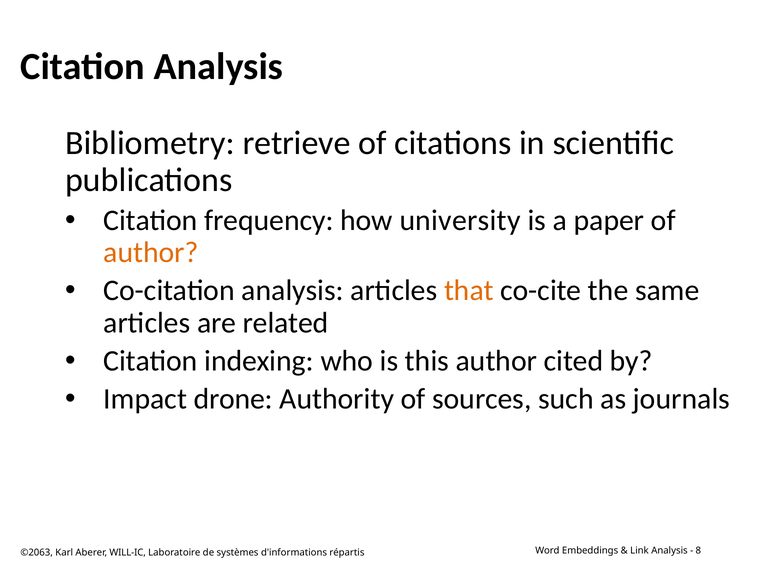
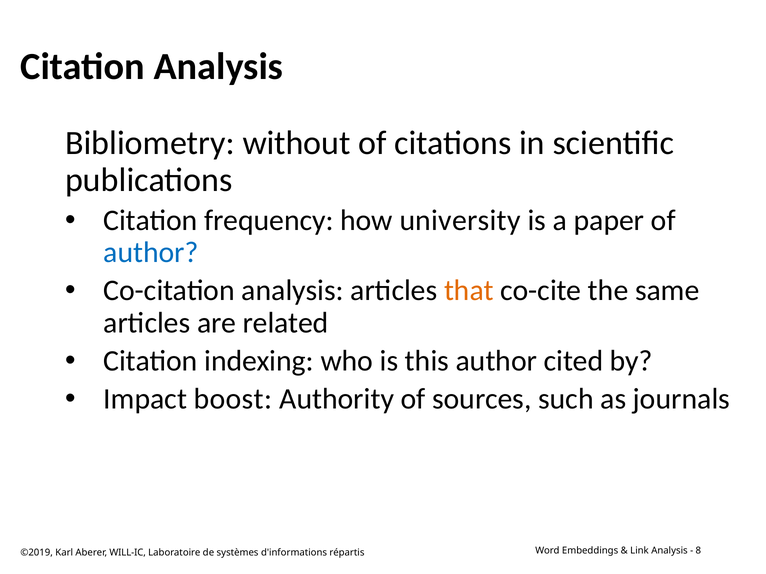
retrieve: retrieve -> without
author at (151, 253) colour: orange -> blue
drone: drone -> boost
©2063: ©2063 -> ©2019
